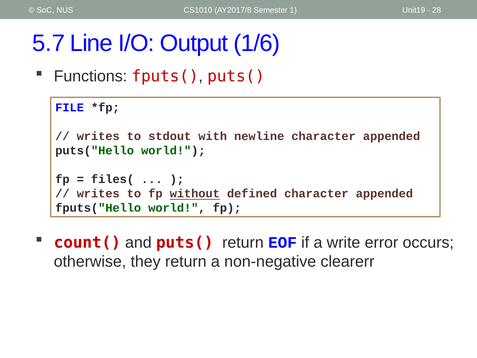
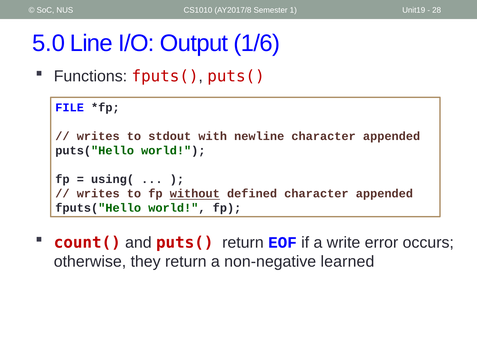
5.7: 5.7 -> 5.0
files(: files( -> using(
clearerr: clearerr -> learned
